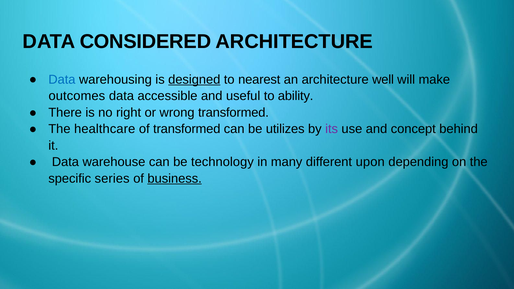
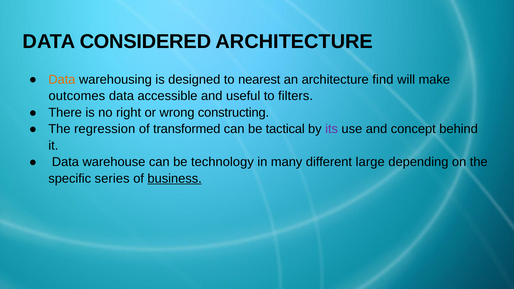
Data at (62, 79) colour: blue -> orange
designed underline: present -> none
well: well -> find
ability: ability -> filters
wrong transformed: transformed -> constructing
healthcare: healthcare -> regression
utilizes: utilizes -> tactical
upon: upon -> large
